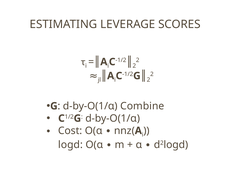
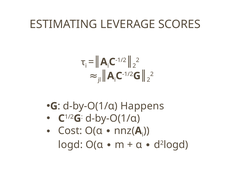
Combine: Combine -> Happens
